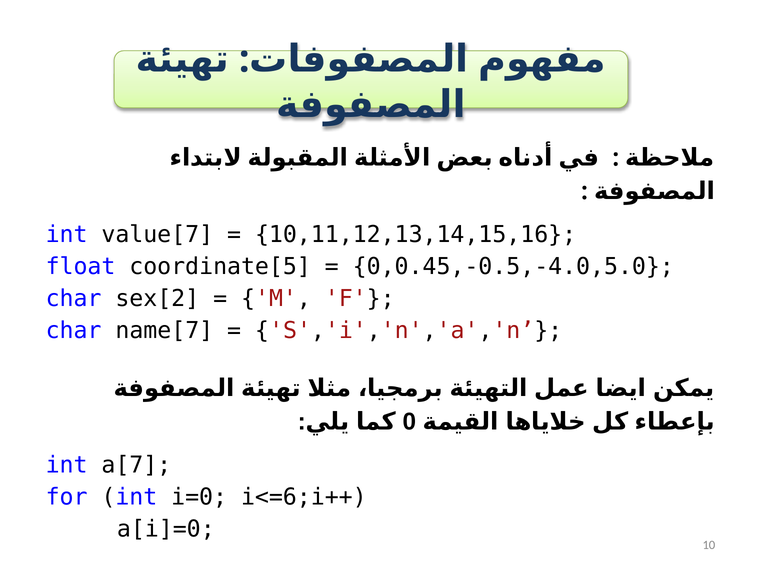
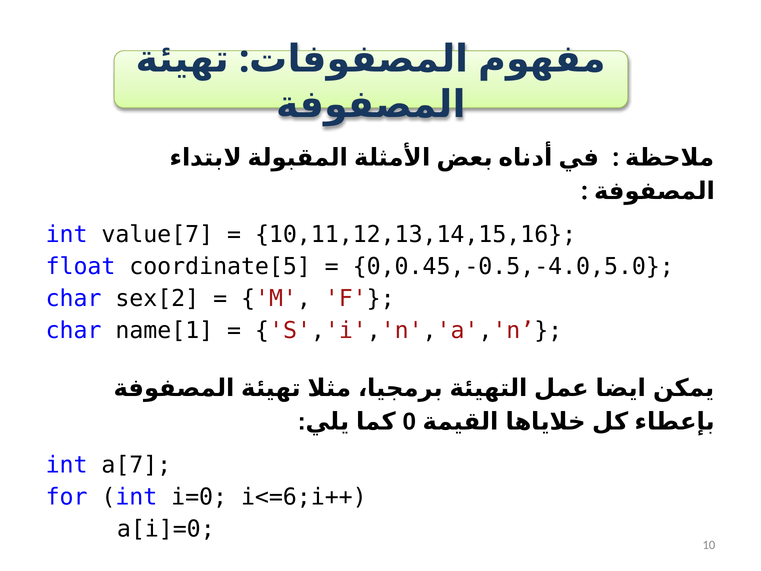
name[7: name[7 -> name[1
